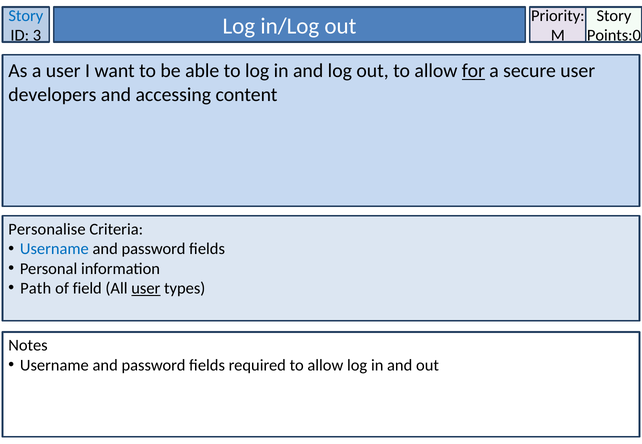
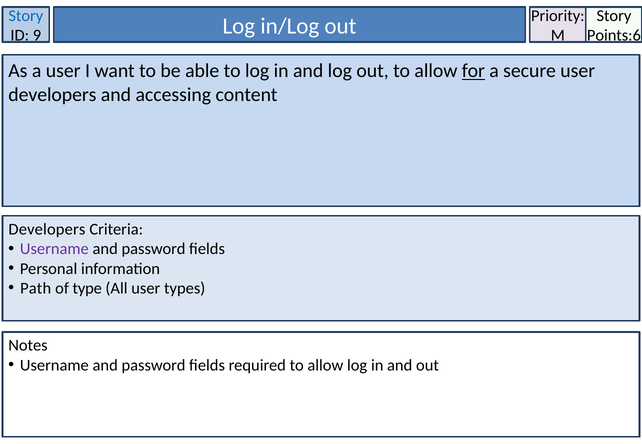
3: 3 -> 9
Points:0: Points:0 -> Points:6
Personalise at (47, 230): Personalise -> Developers
Username at (54, 249) colour: blue -> purple
field: field -> type
user at (146, 289) underline: present -> none
